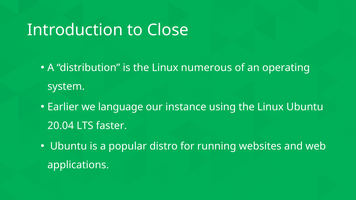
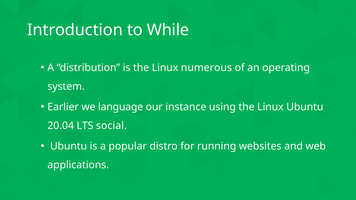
Close: Close -> While
faster: faster -> social
